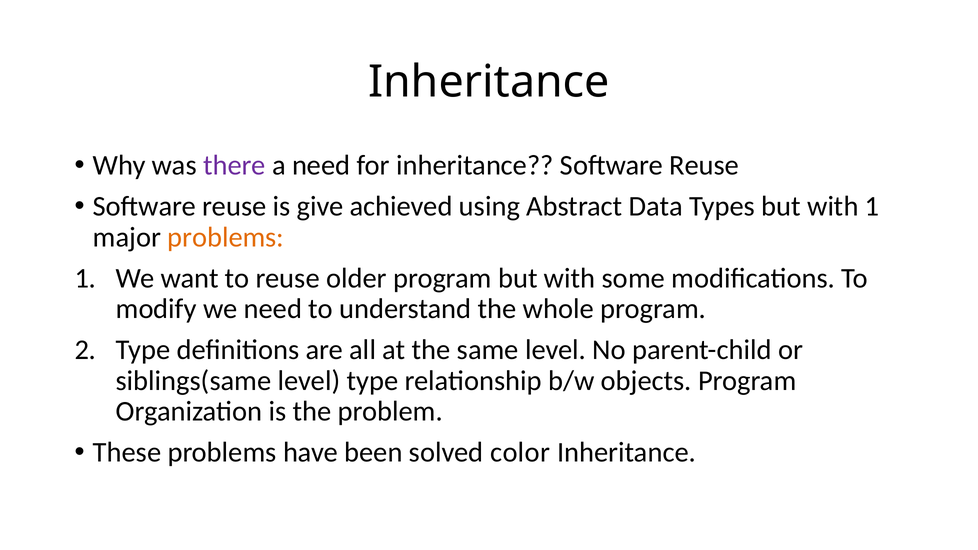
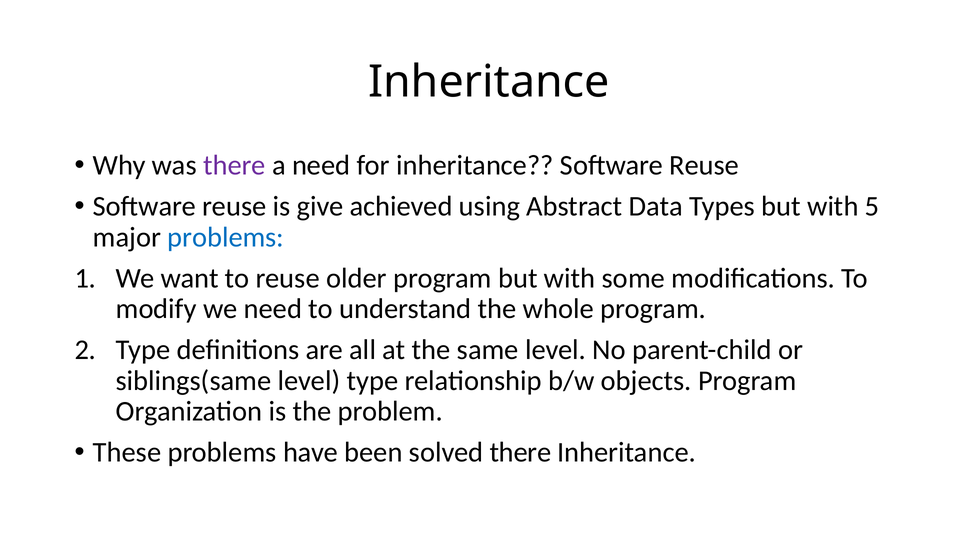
with 1: 1 -> 5
problems at (226, 237) colour: orange -> blue
solved color: color -> there
